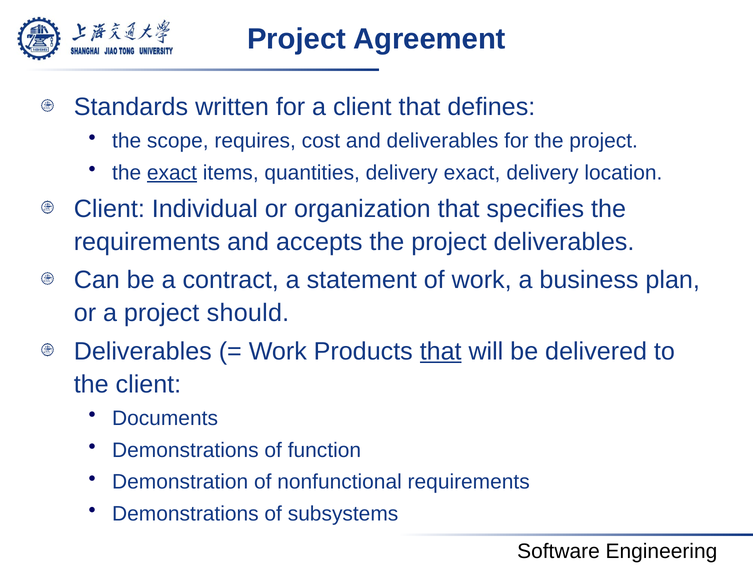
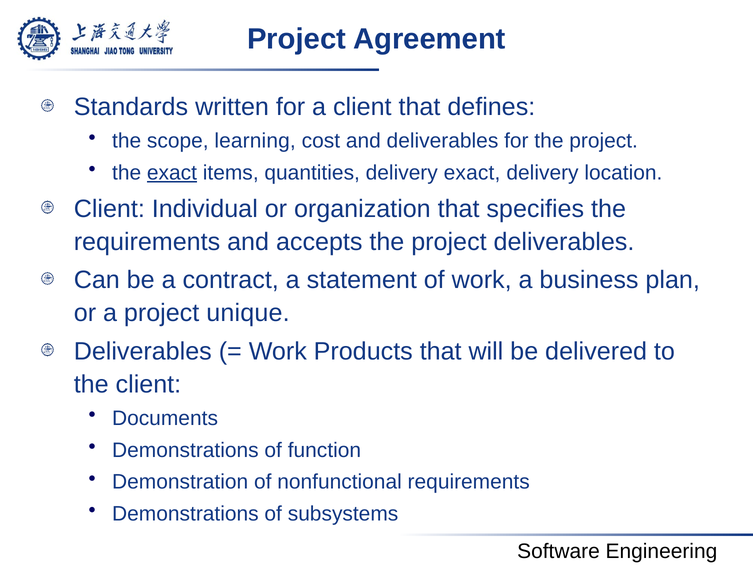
requires: requires -> learning
should: should -> unique
that at (441, 351) underline: present -> none
